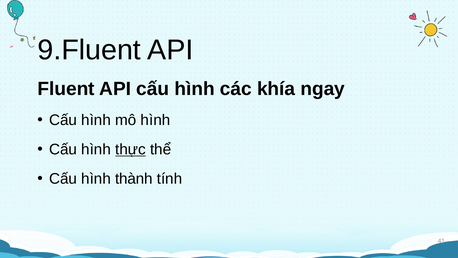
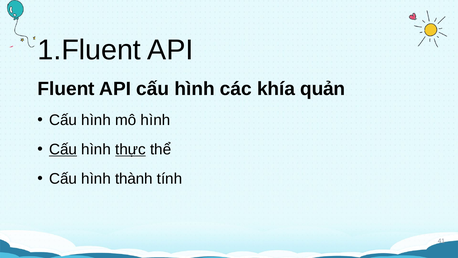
9.Fluent: 9.Fluent -> 1.Fluent
ngay: ngay -> quản
Cấu at (63, 149) underline: none -> present
